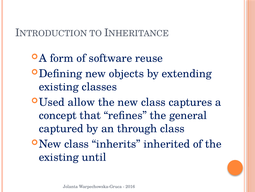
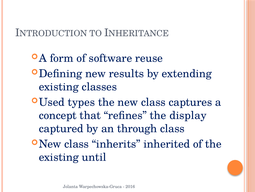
objects: objects -> results
allow: allow -> types
general: general -> display
